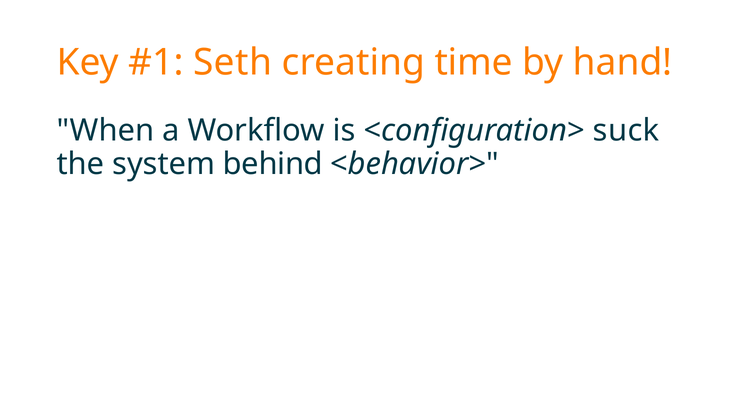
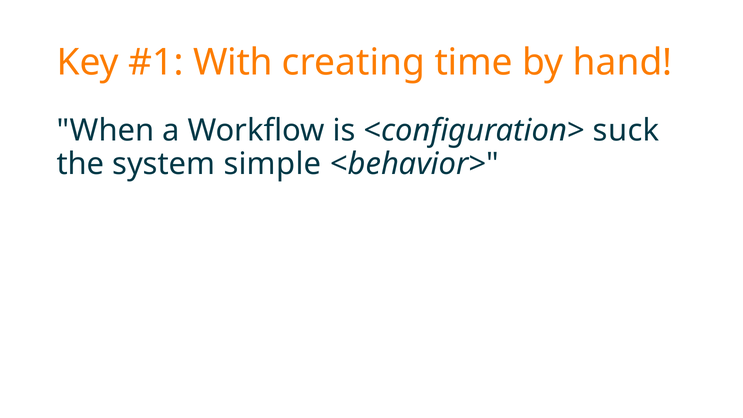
Seth: Seth -> With
behind: behind -> simple
